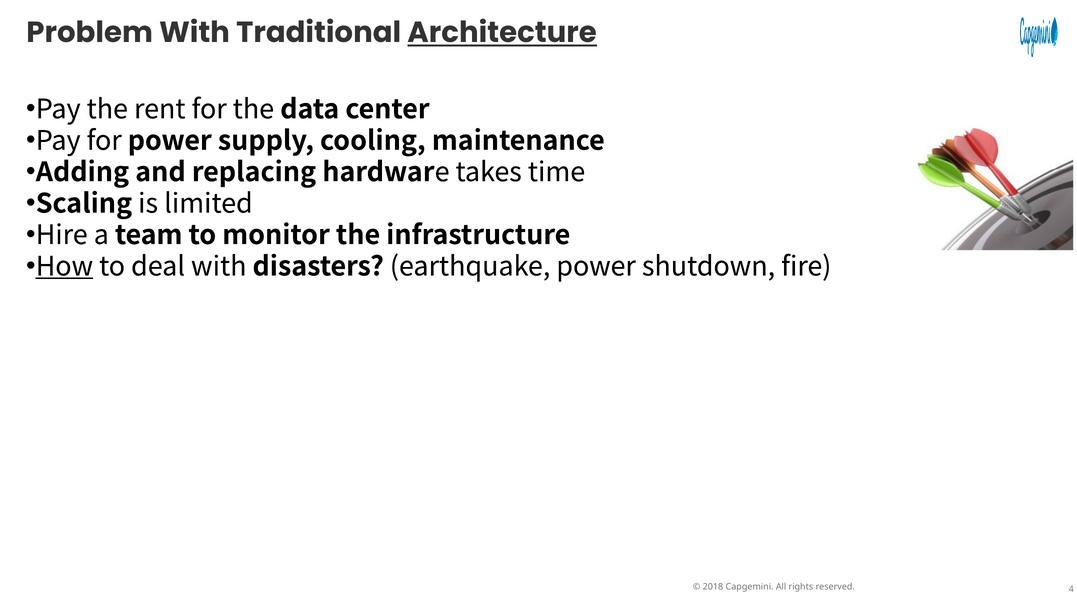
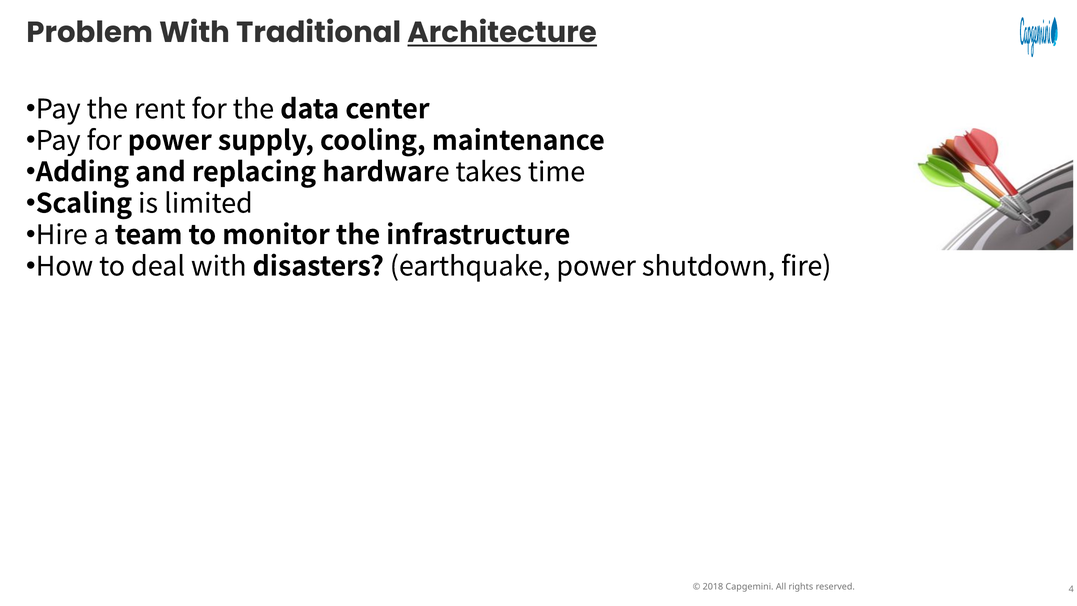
How underline: present -> none
